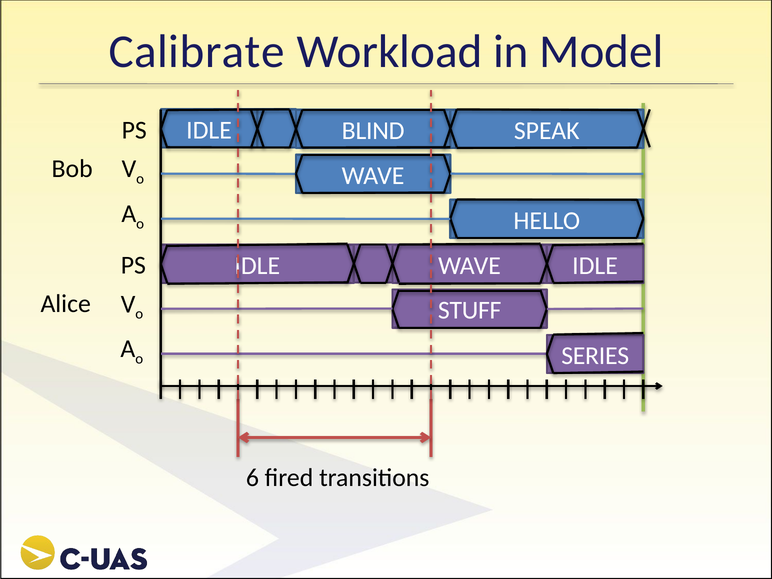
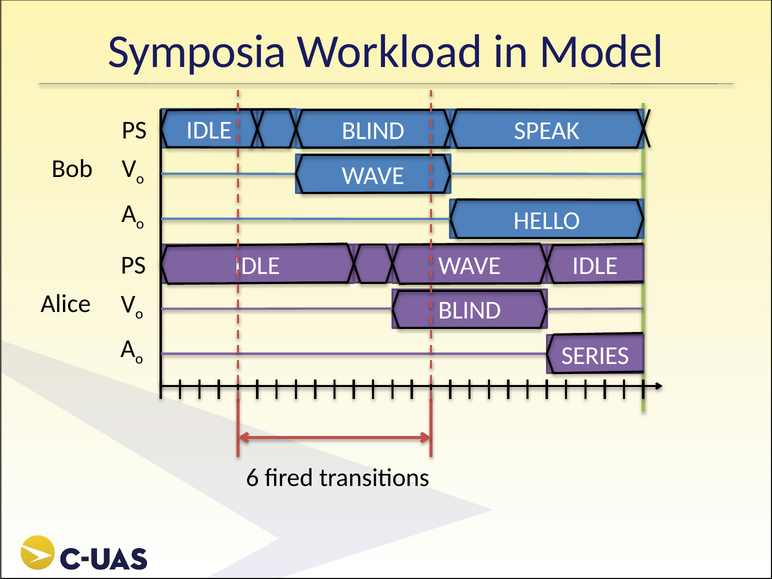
Calibrate: Calibrate -> Symposia
STUFF at (470, 310): STUFF -> BLIND
